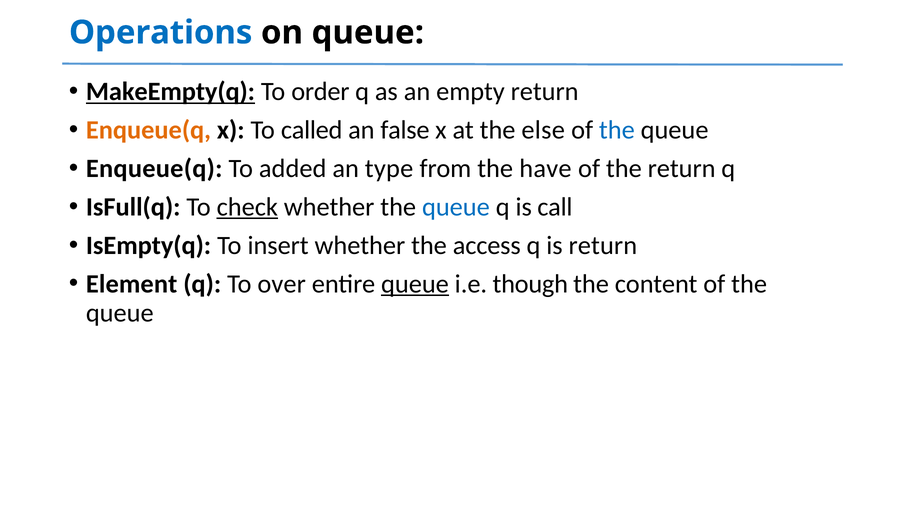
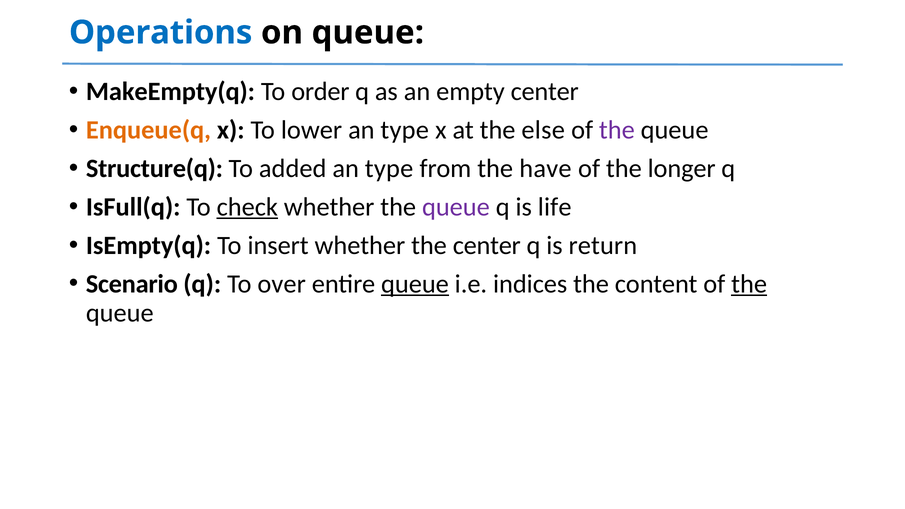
MakeEmpty(q underline: present -> none
empty return: return -> center
called: called -> lower
false at (405, 130): false -> type
the at (617, 130) colour: blue -> purple
Enqueue(q at (154, 169): Enqueue(q -> Structure(q
the return: return -> longer
queue at (456, 207) colour: blue -> purple
call: call -> life
the access: access -> center
Element: Element -> Scenario
though: though -> indices
the at (749, 284) underline: none -> present
